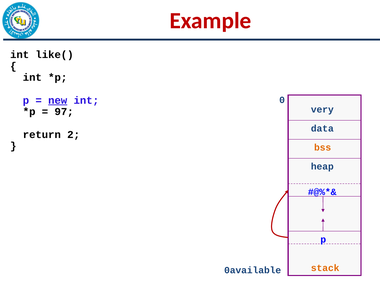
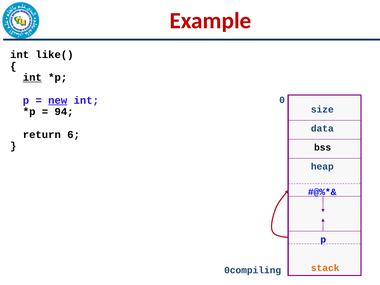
int at (32, 77) underline: none -> present
very: very -> size
97: 97 -> 94
2: 2 -> 6
bss colour: orange -> black
0available: 0available -> 0compiling
